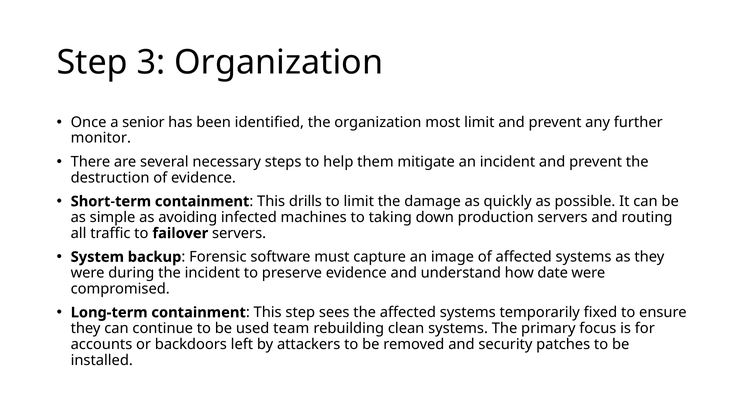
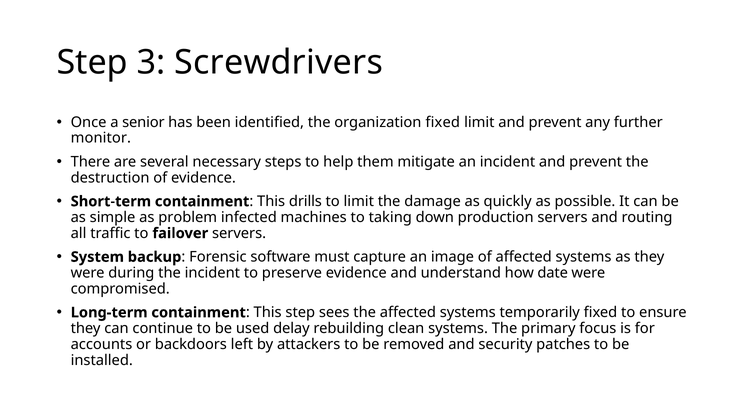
3 Organization: Organization -> Screwdrivers
organization most: most -> fixed
avoiding: avoiding -> problem
team: team -> delay
